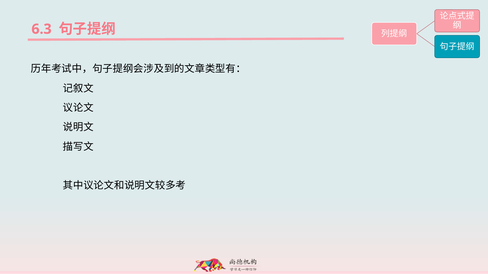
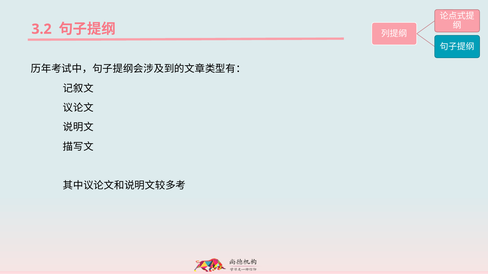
6.3: 6.3 -> 3.2
